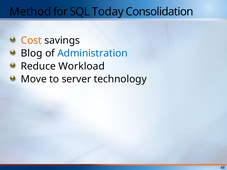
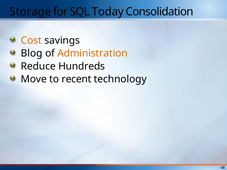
Method: Method -> Storage
Administration colour: blue -> orange
Workload: Workload -> Hundreds
server: server -> recent
